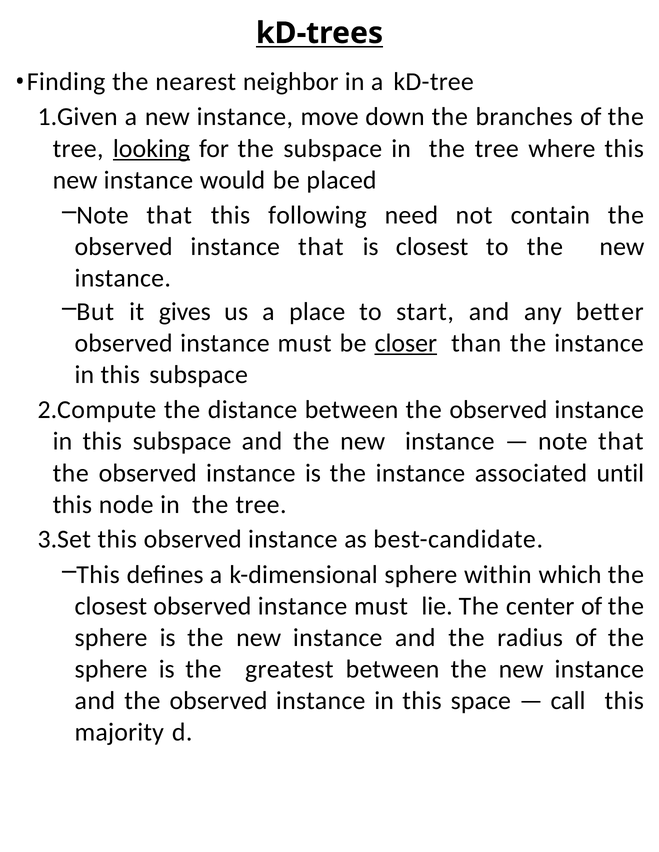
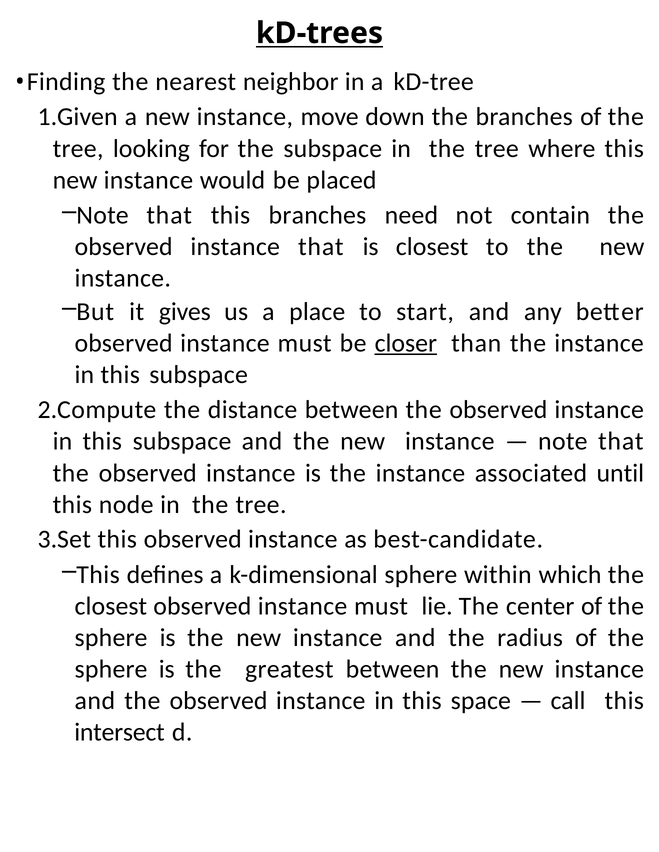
looking underline: present -> none
this following: following -> branches
majority: majority -> intersect
